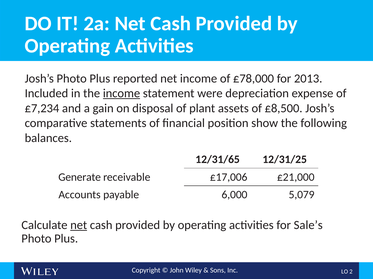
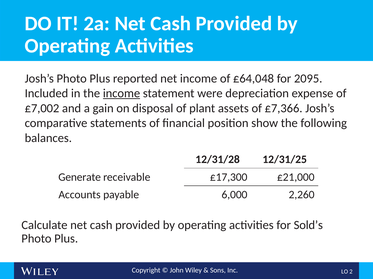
£78,000: £78,000 -> £64,048
2013: 2013 -> 2095
£7,234: £7,234 -> £7,002
£8,500: £8,500 -> £7,366
12/31/65: 12/31/65 -> 12/31/28
£17,006: £17,006 -> £17,300
5,079: 5,079 -> 2,260
net at (79, 226) underline: present -> none
Sale’s: Sale’s -> Sold’s
